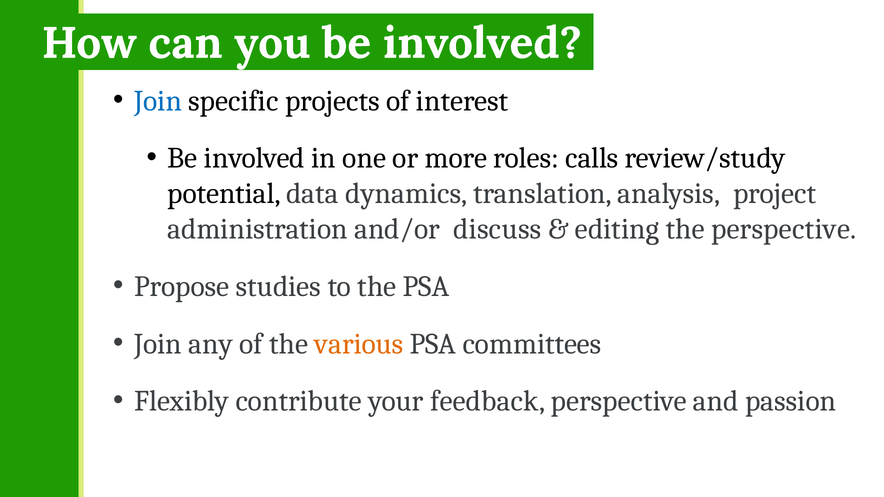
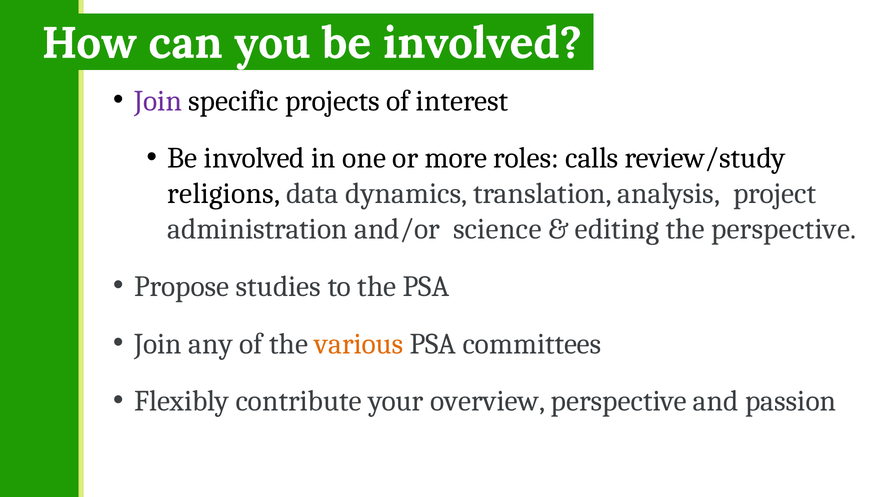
Join at (158, 101) colour: blue -> purple
potential: potential -> religions
discuss: discuss -> science
feedback: feedback -> overview
